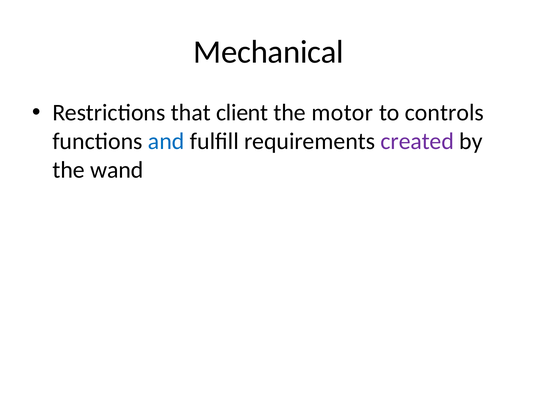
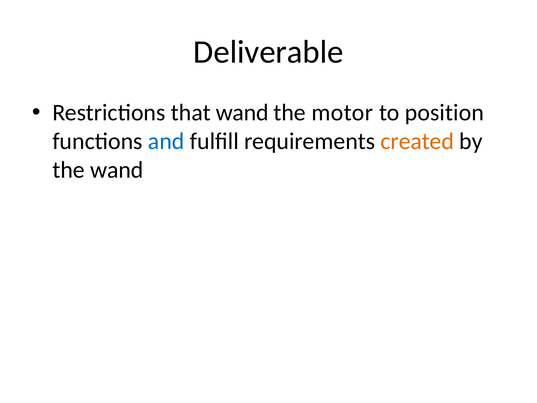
Mechanical: Mechanical -> Deliverable
that client: client -> wand
controls: controls -> position
created colour: purple -> orange
